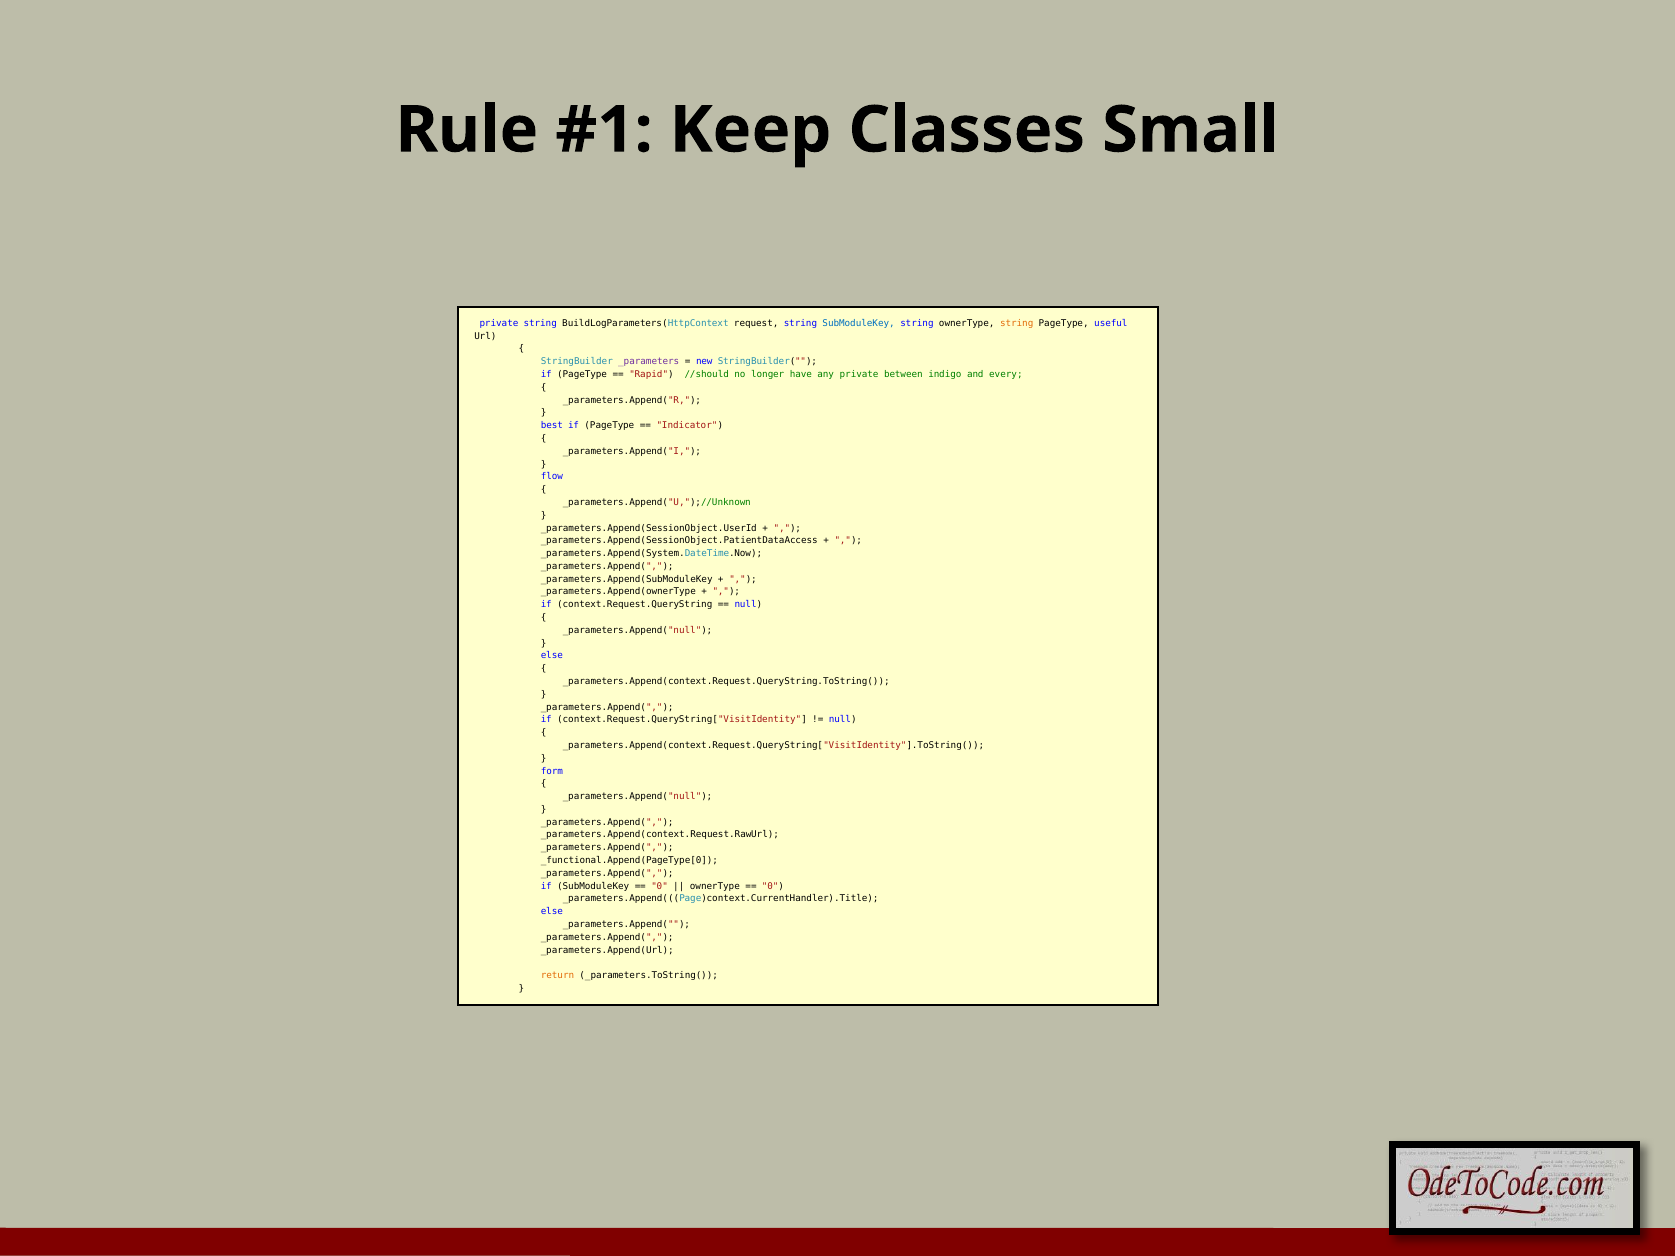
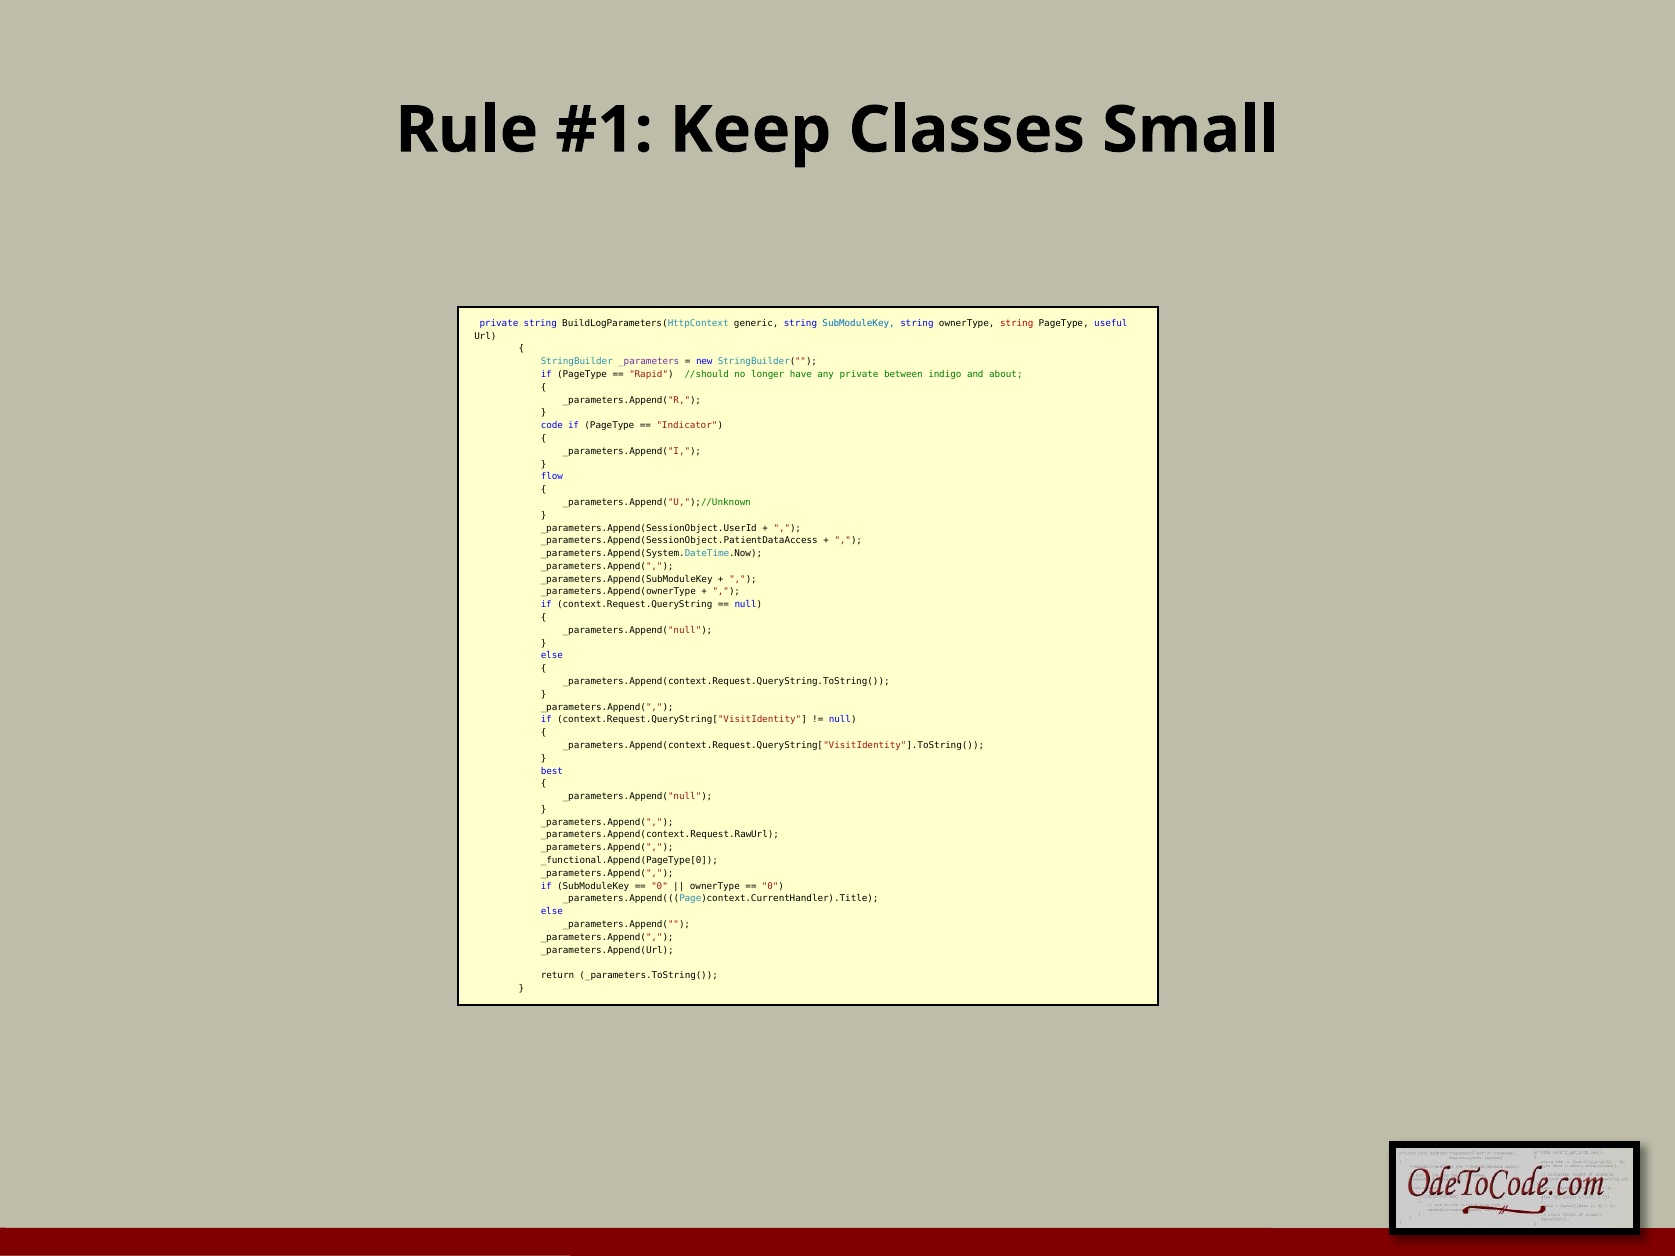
request: request -> generic
string at (1017, 323) colour: orange -> red
every: every -> about
best: best -> code
form: form -> best
return colour: orange -> black
